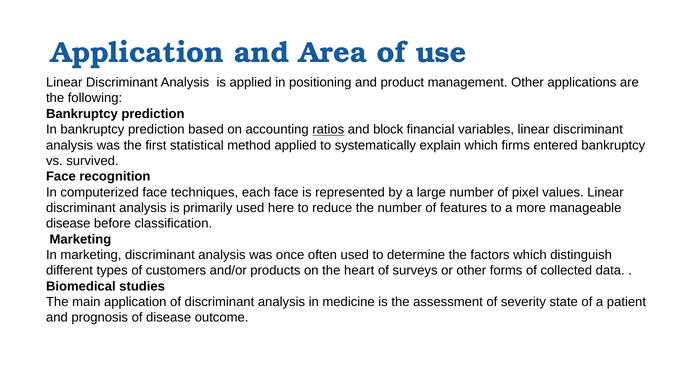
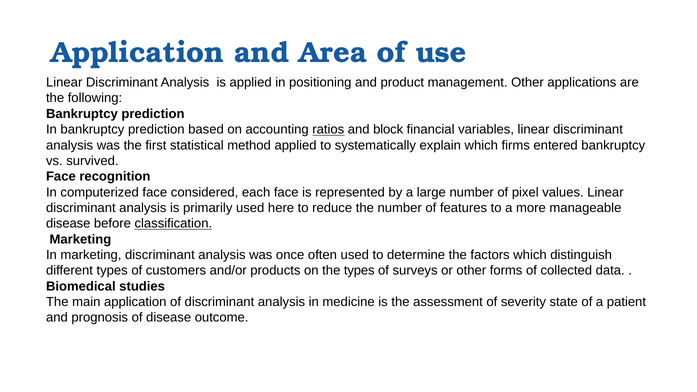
techniques: techniques -> considered
classification underline: none -> present
the heart: heart -> types
